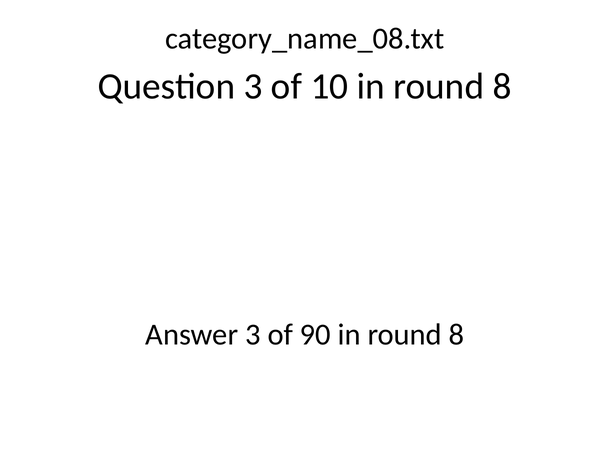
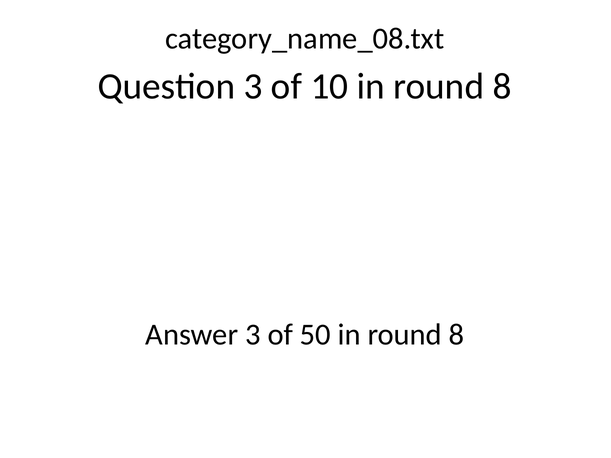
90: 90 -> 50
